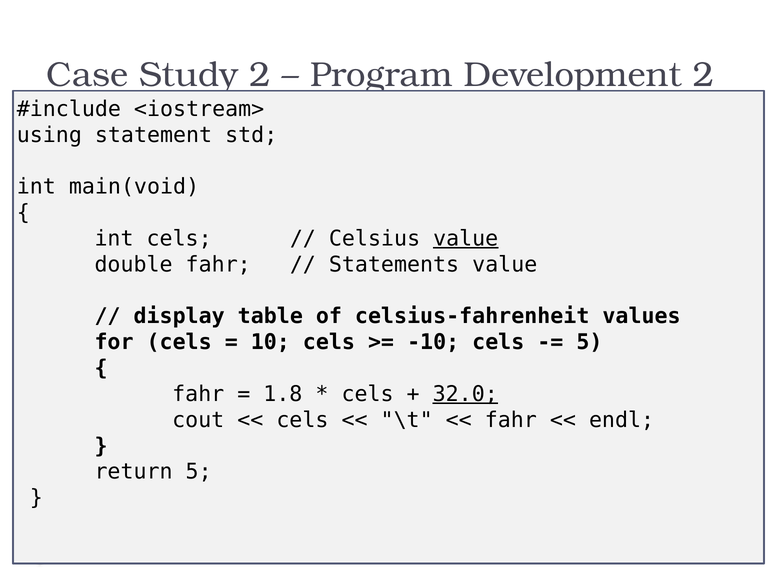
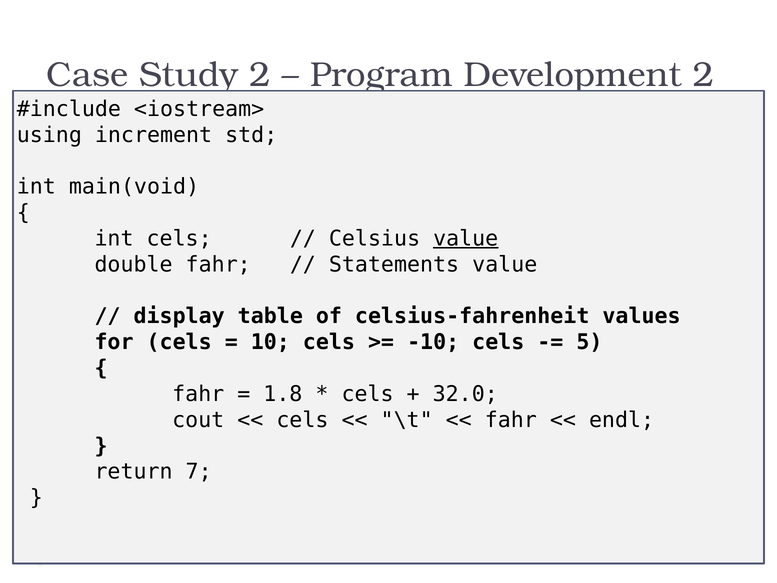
statement: statement -> increment
32.0 underline: present -> none
return 5: 5 -> 7
